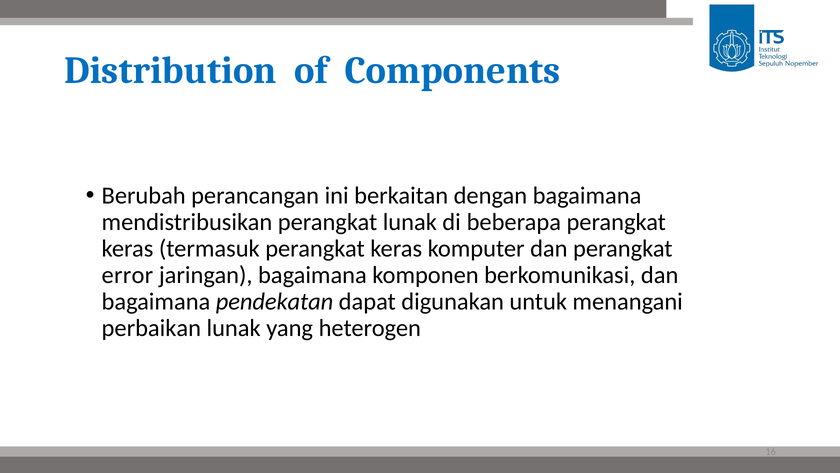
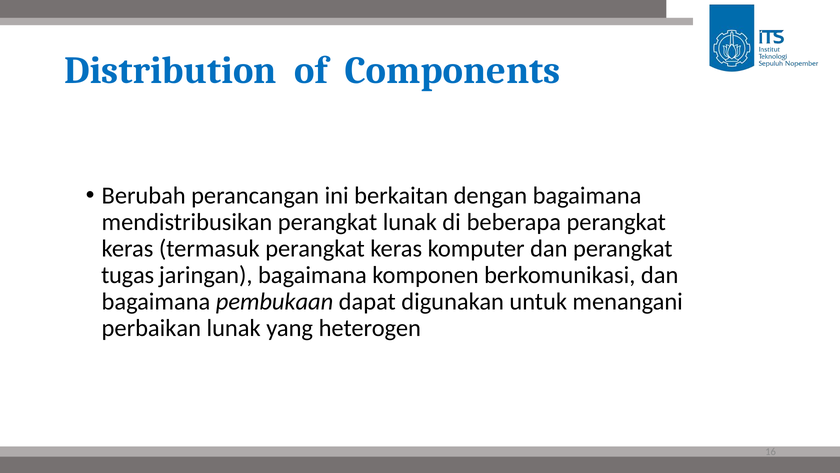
error: error -> tugas
pendekatan: pendekatan -> pembukaan
